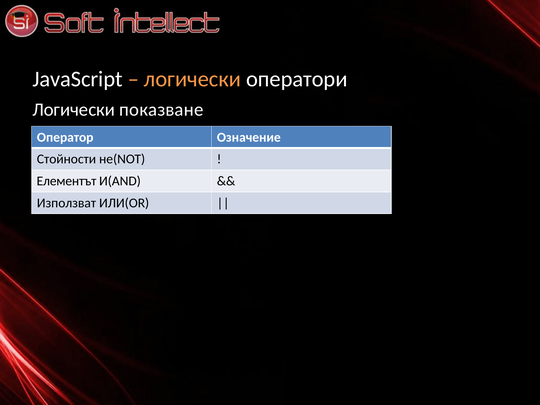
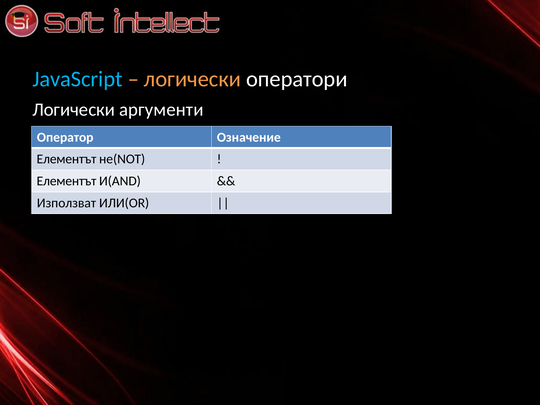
JavaScript colour: white -> light blue
показване: показване -> аргументи
Стойности at (66, 159): Стойности -> Елементът
